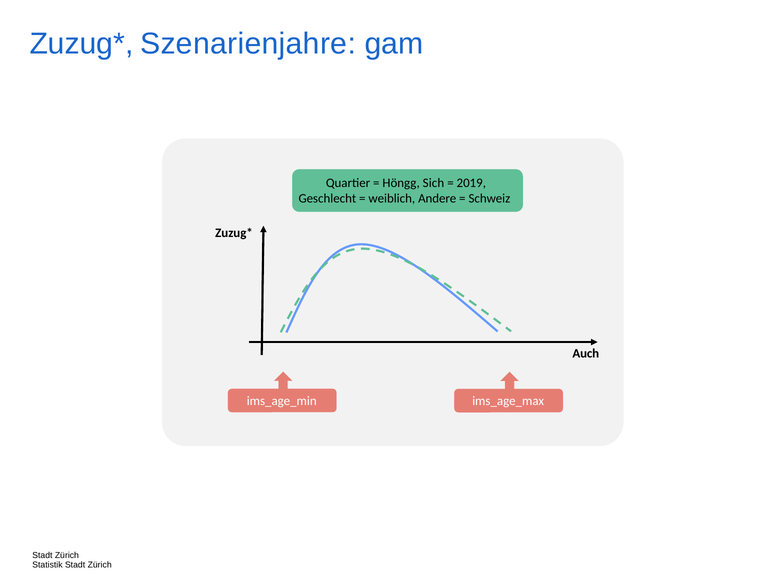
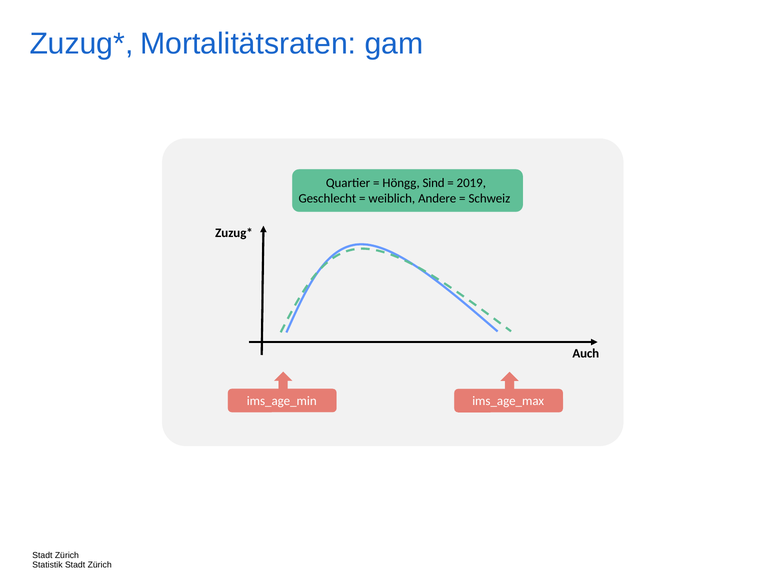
Szenarienjahre: Szenarienjahre -> Mortalitätsraten
Sich: Sich -> Sind
